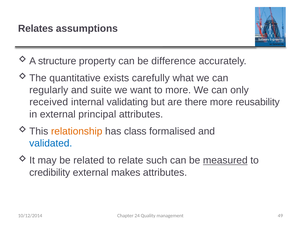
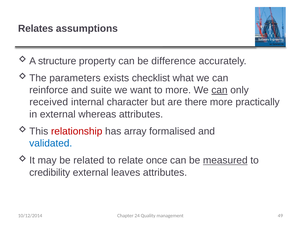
quantitative: quantitative -> parameters
carefully: carefully -> checklist
regularly: regularly -> reinforce
can at (219, 90) underline: none -> present
validating: validating -> character
reusability: reusability -> practically
principal: principal -> whereas
relationship colour: orange -> red
class: class -> array
such: such -> once
makes: makes -> leaves
